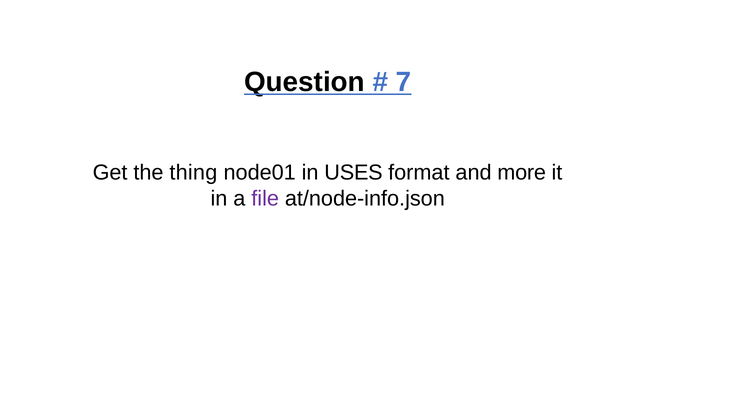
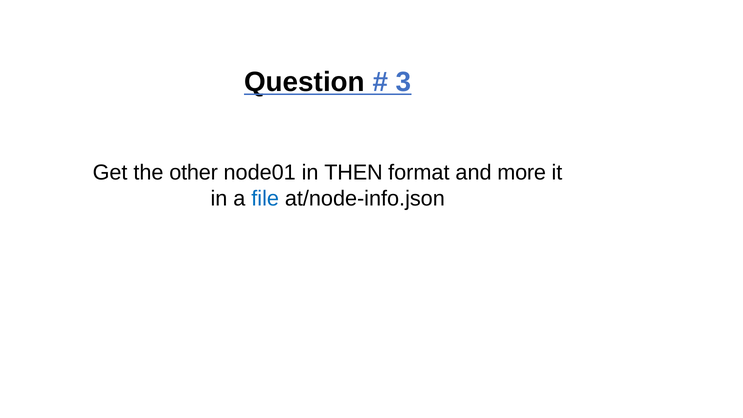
7: 7 -> 3
thing: thing -> other
USES: USES -> THEN
file colour: purple -> blue
